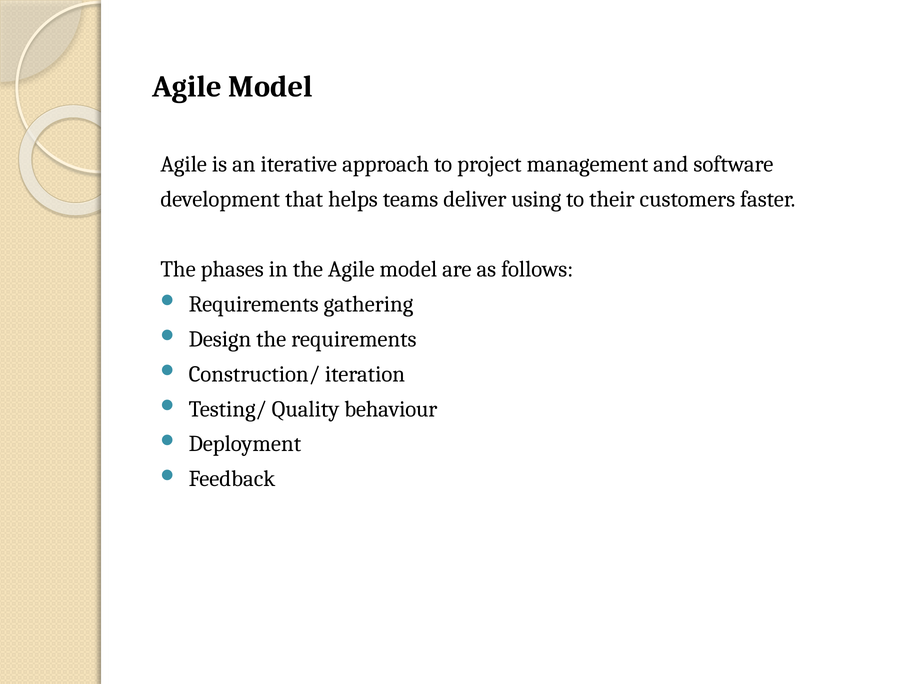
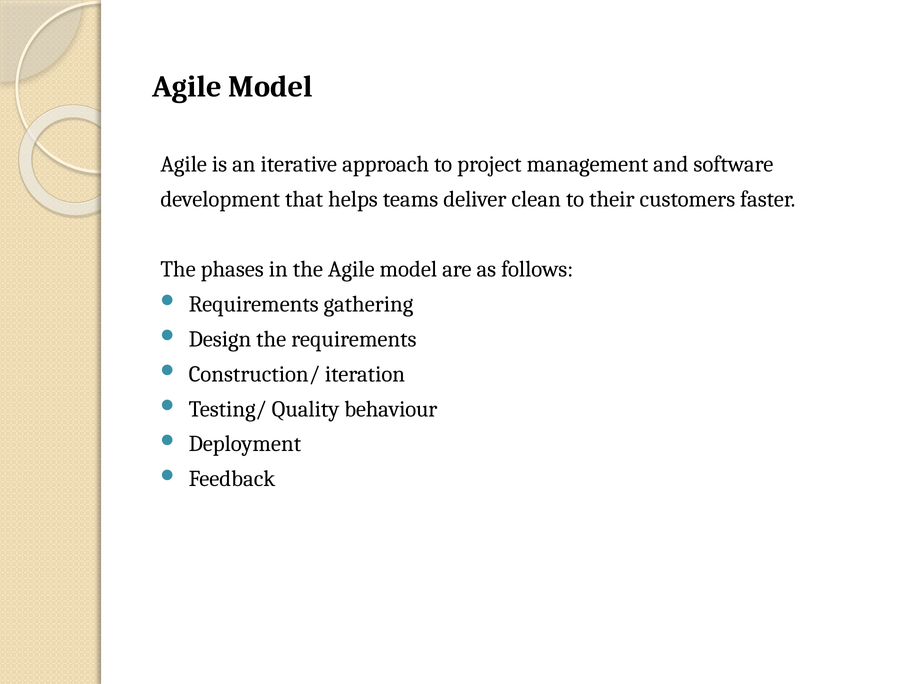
using: using -> clean
